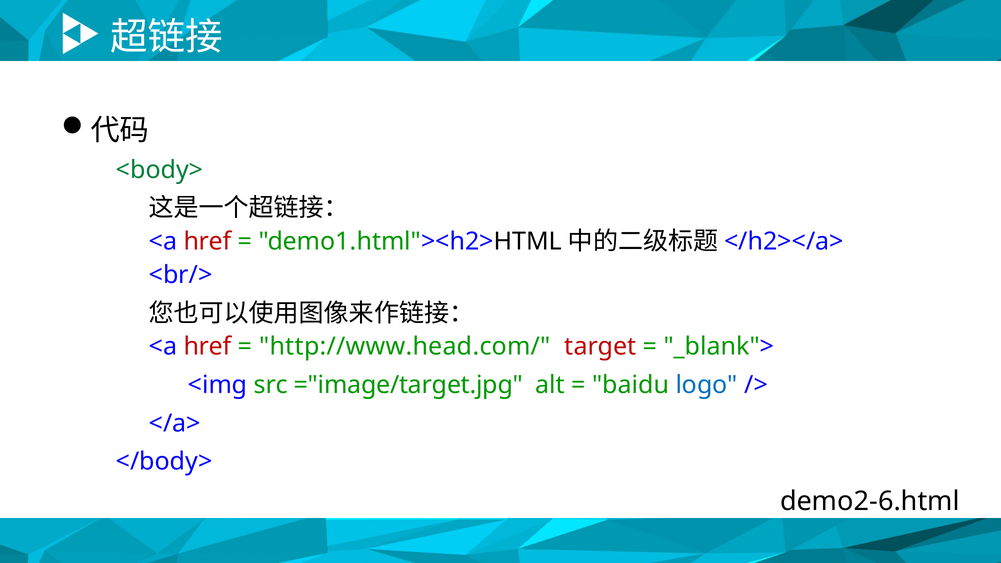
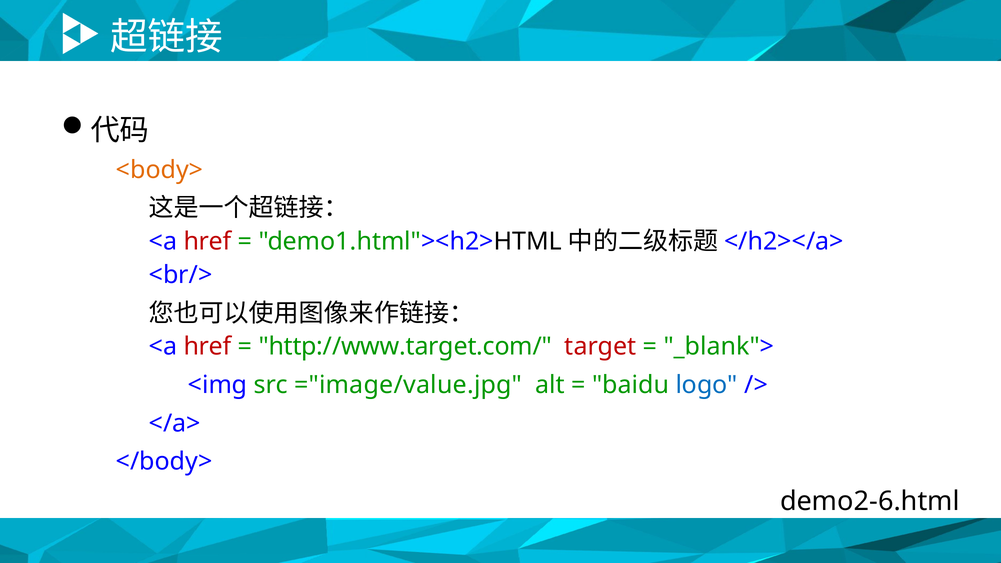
<body> colour: green -> orange
http://www.head.com/: http://www.head.com/ -> http://www.target.com/
="image/target.jpg: ="image/target.jpg -> ="image/value.jpg
